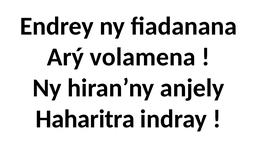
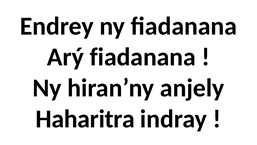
Arý volamena: volamena -> fiadanana
